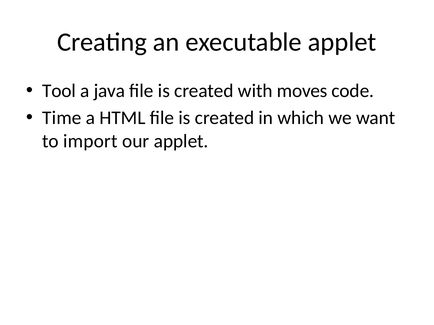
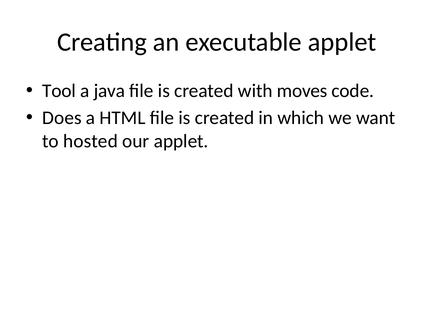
Time: Time -> Does
import: import -> hosted
